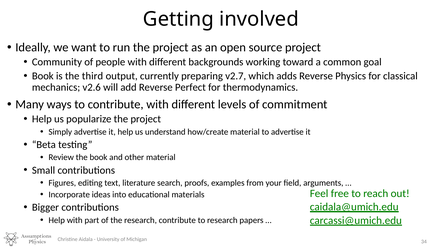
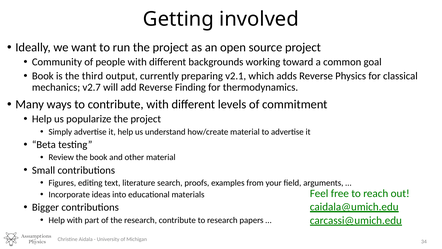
v2.7: v2.7 -> v2.1
v2.6: v2.6 -> v2.7
Perfect: Perfect -> Finding
